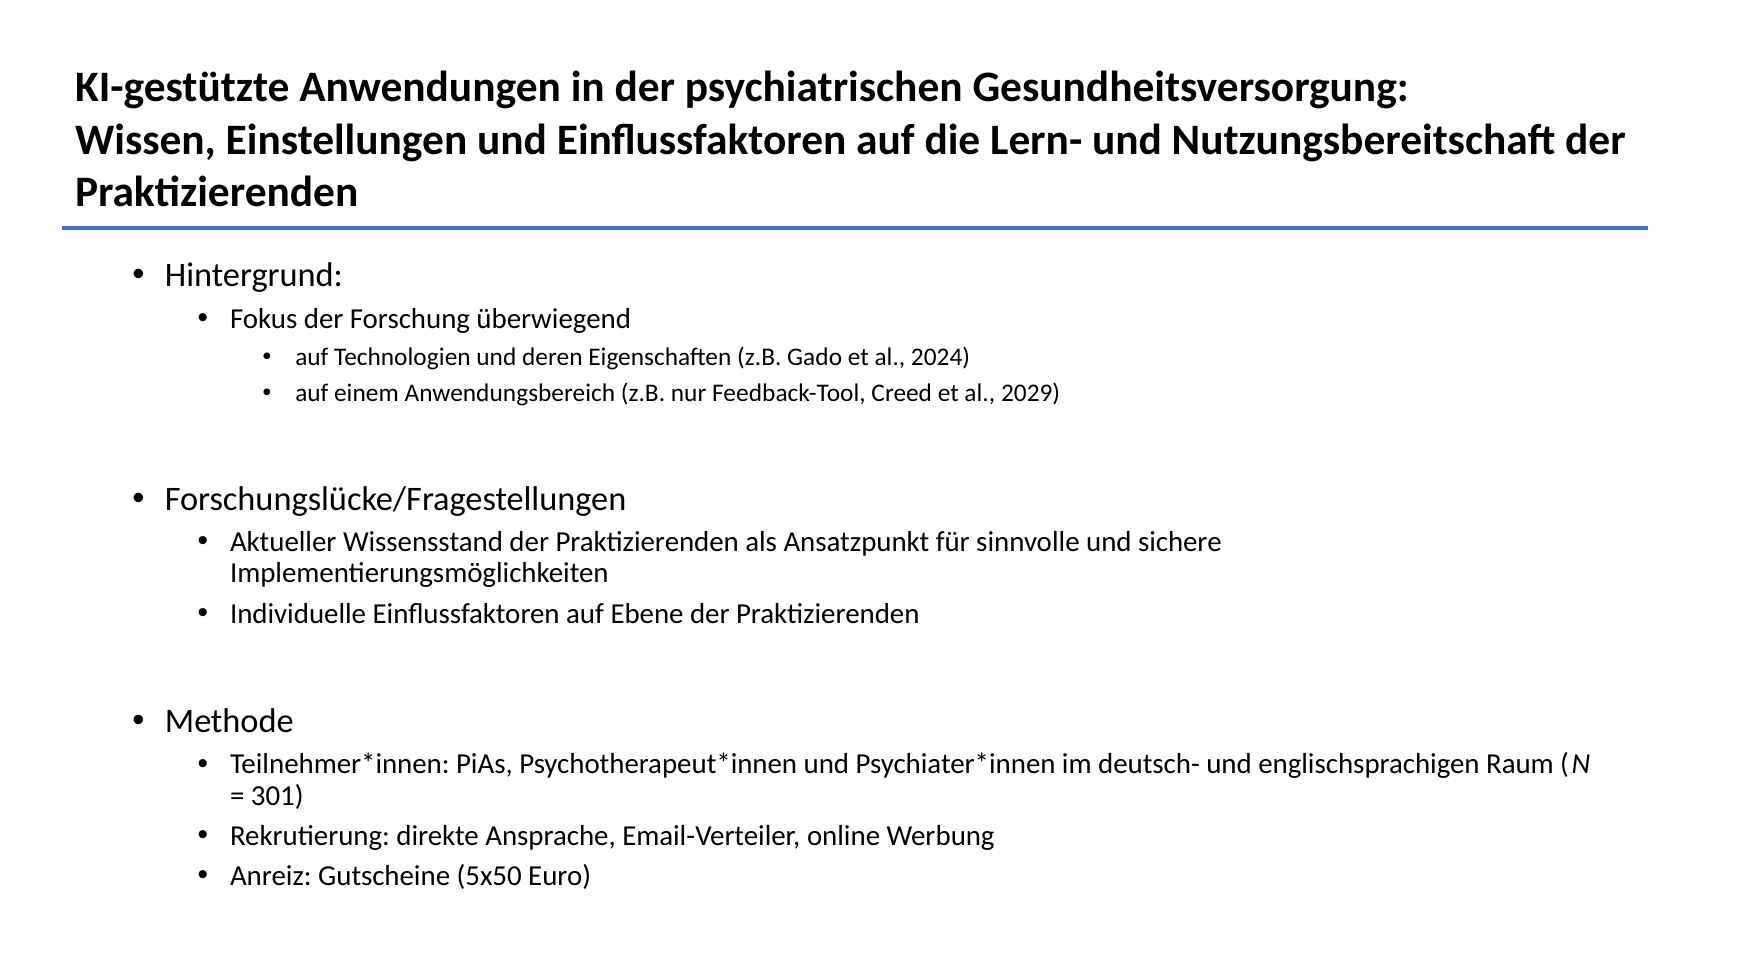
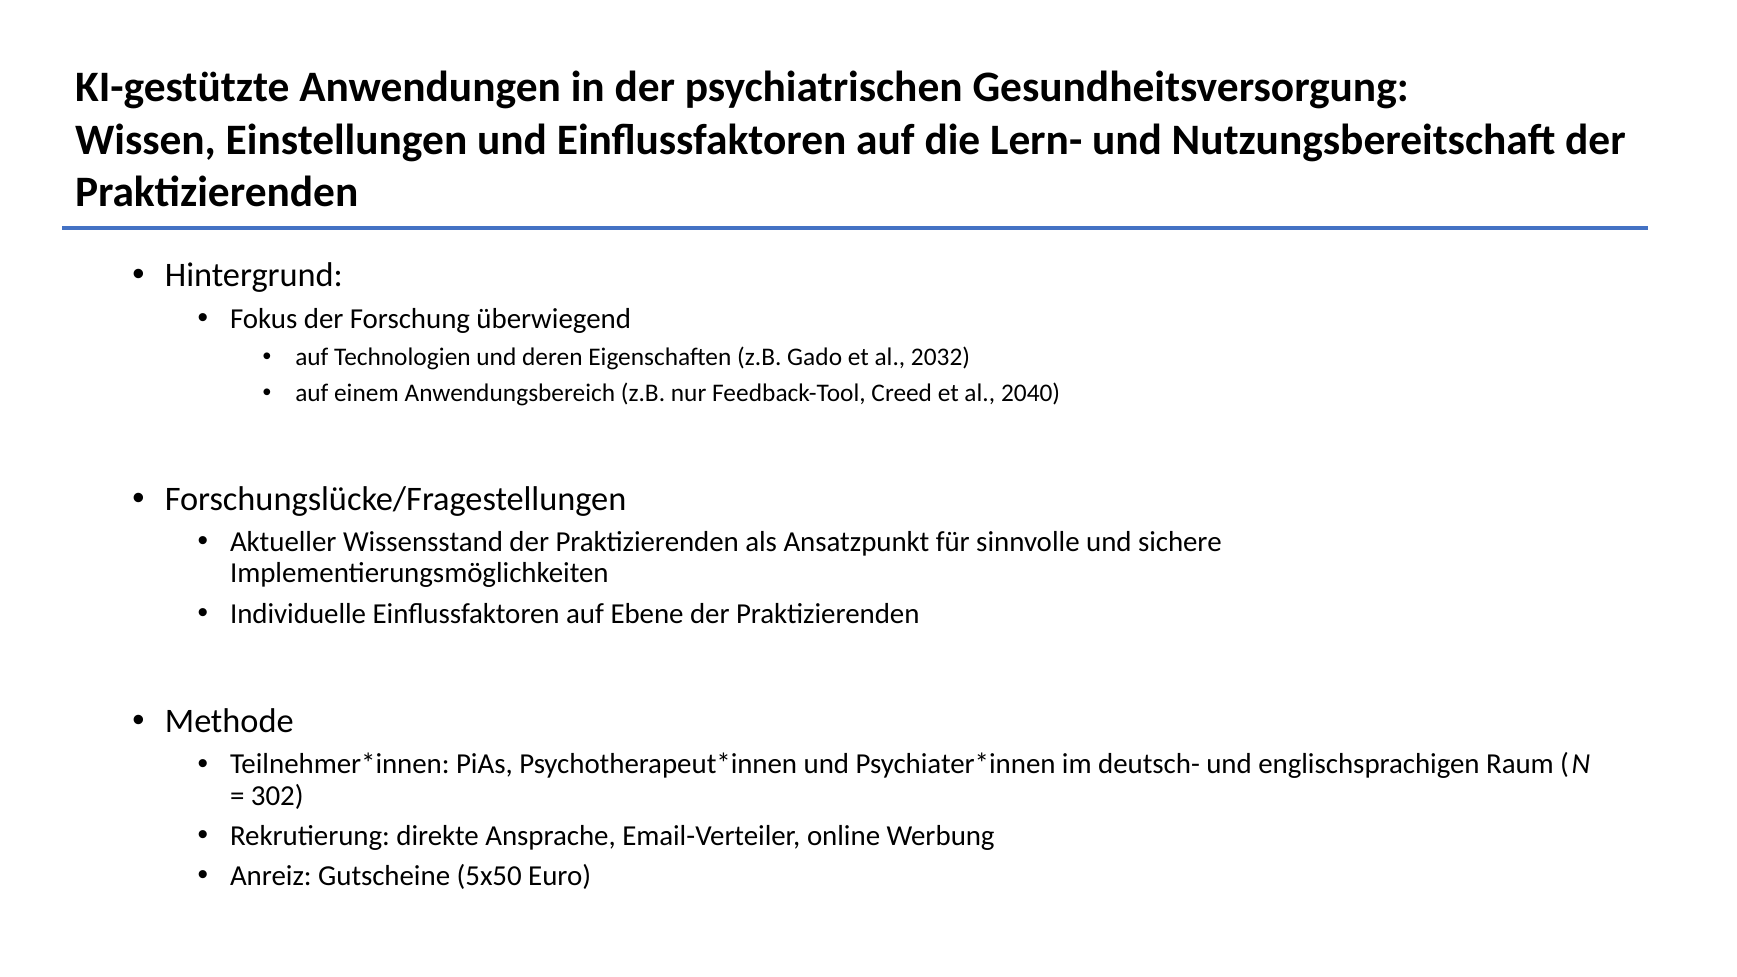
2024: 2024 -> 2032
2029: 2029 -> 2040
301: 301 -> 302
